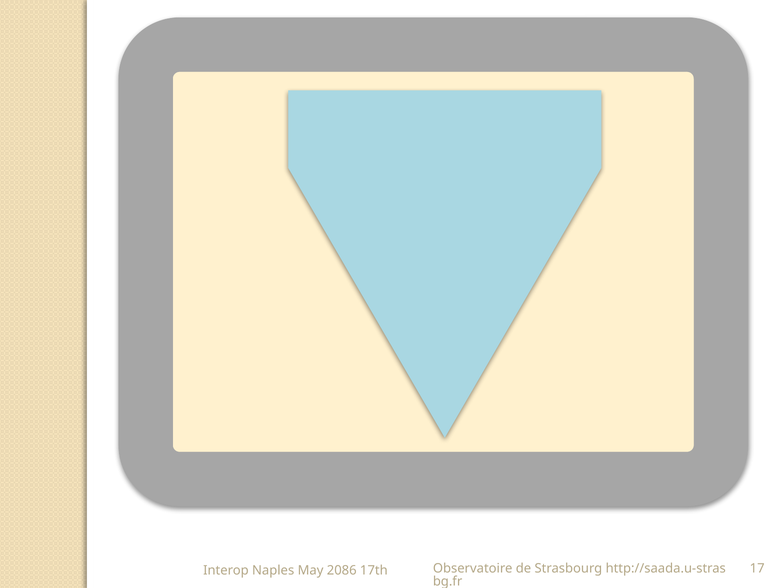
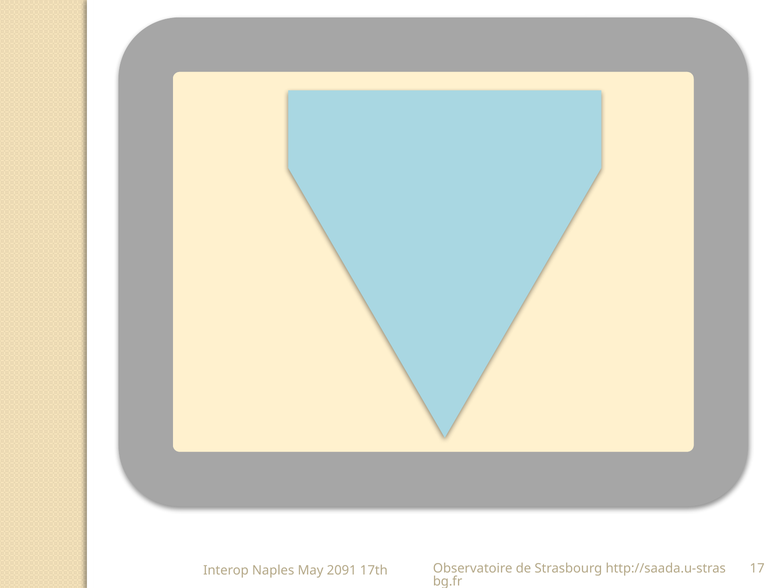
2086: 2086 -> 2091
